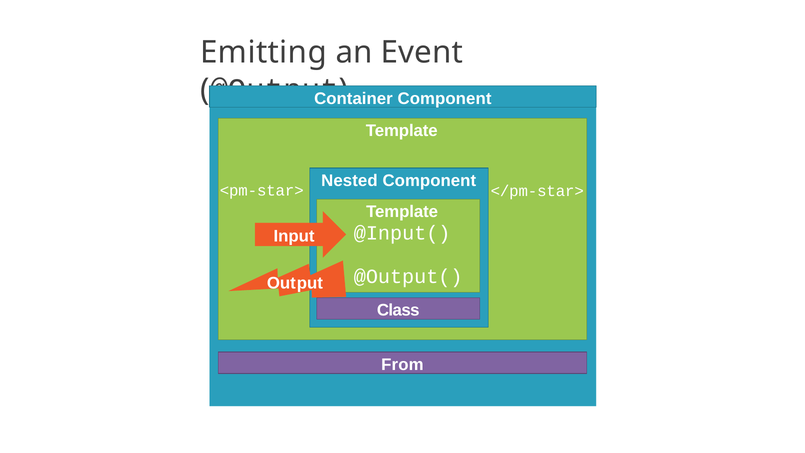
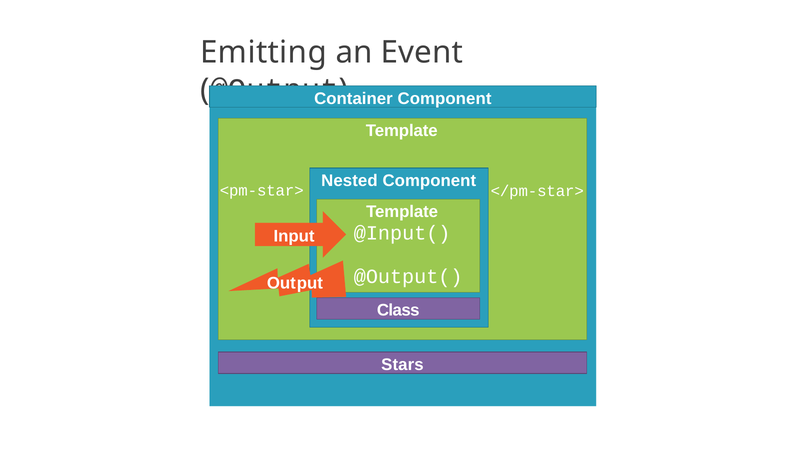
From: From -> Stars
